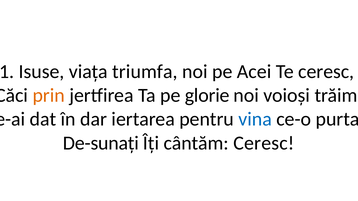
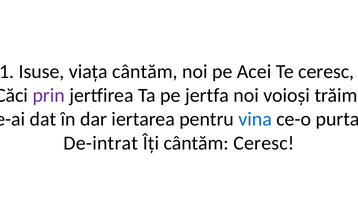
viața triumfa: triumfa -> cântăm
prin colour: orange -> purple
glorie: glorie -> jertfa
De-sunați: De-sunați -> De-intrat
